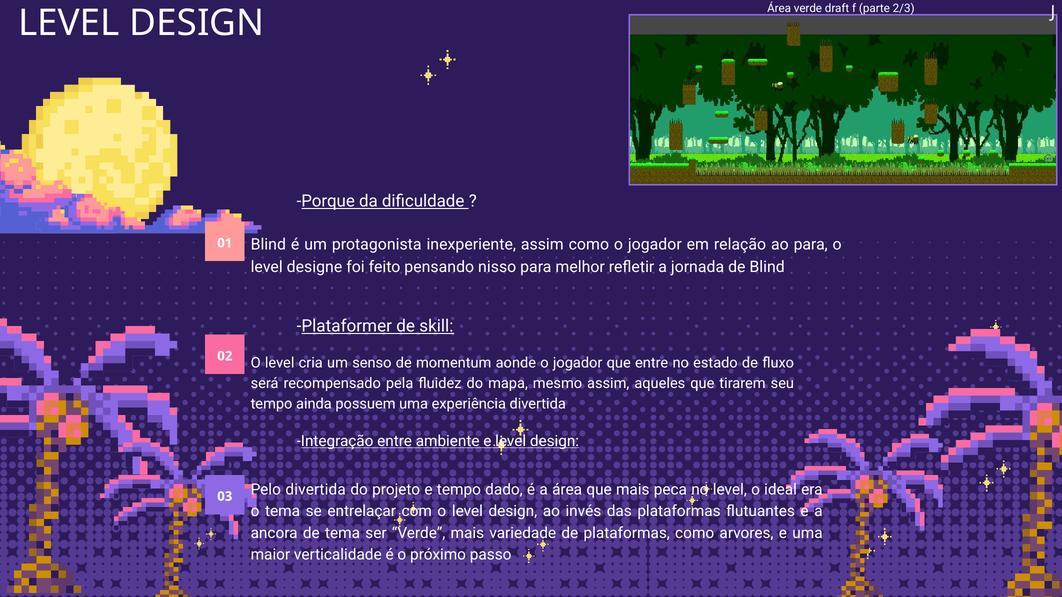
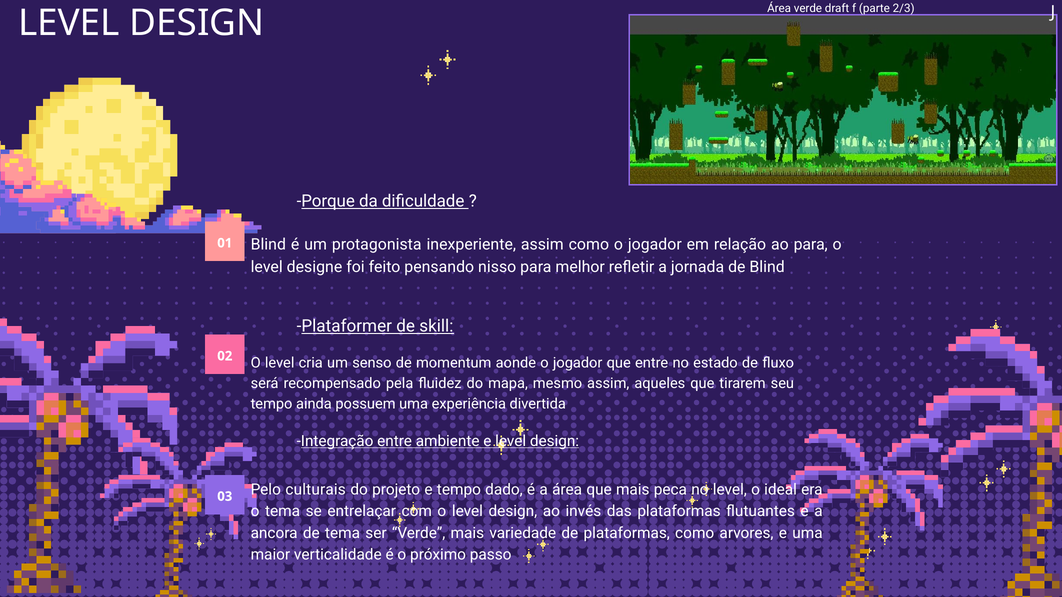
Pelo divertida: divertida -> culturais
